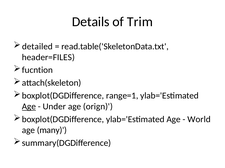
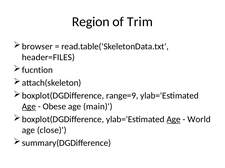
Details: Details -> Region
detailed: detailed -> browser
range=1: range=1 -> range=9
Under: Under -> Obese
orign: orign -> main
Age at (174, 120) underline: none -> present
many: many -> close
